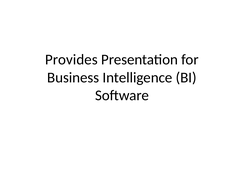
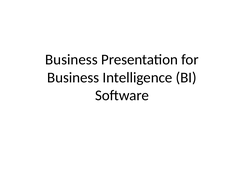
Provides at (71, 60): Provides -> Business
